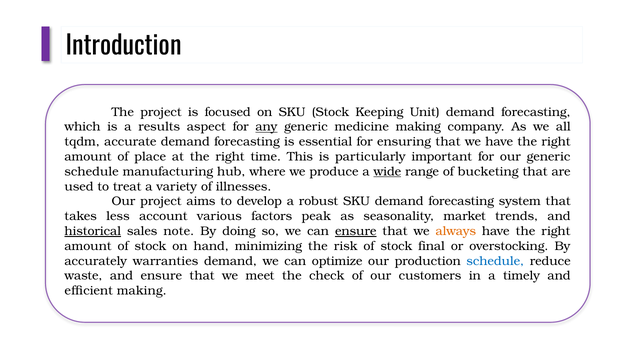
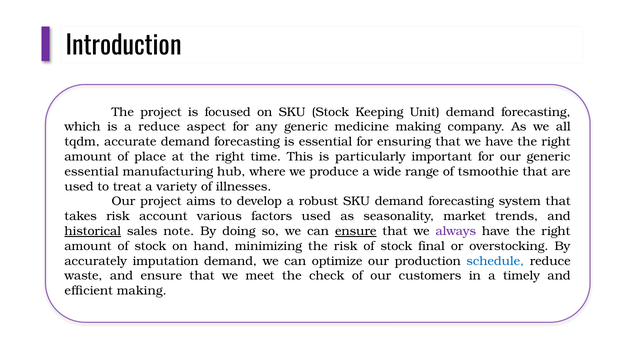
a results: results -> reduce
any underline: present -> none
schedule at (92, 172): schedule -> essential
wide underline: present -> none
bucketing: bucketing -> tsmoothie
takes less: less -> risk
factors peak: peak -> used
always colour: orange -> purple
warranties: warranties -> imputation
